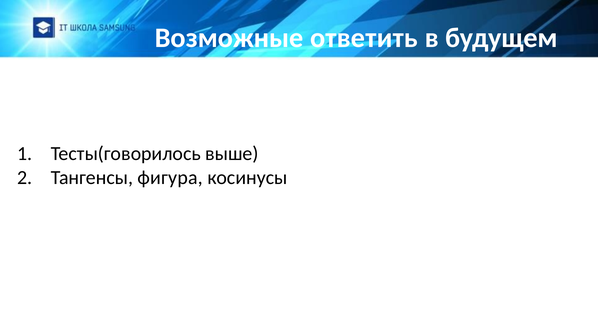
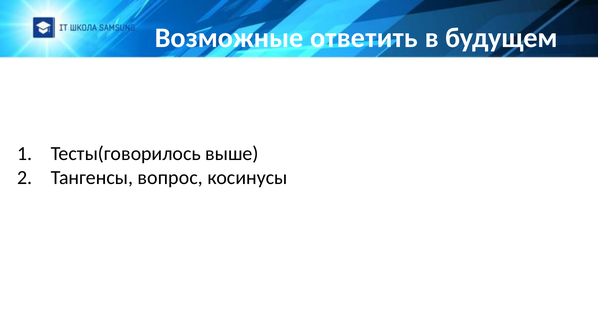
фигура: фигура -> вопрос
